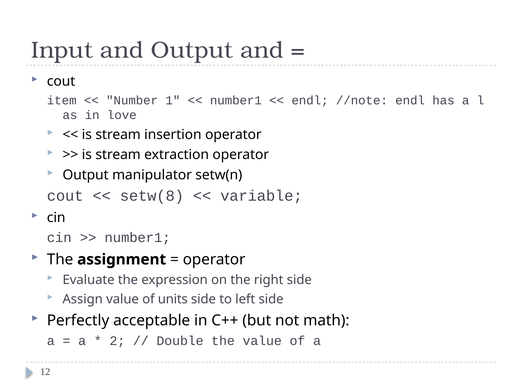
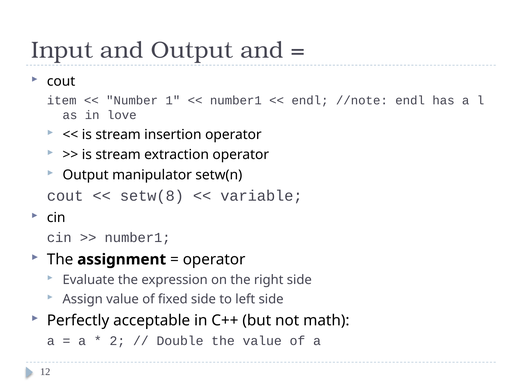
units: units -> fixed
